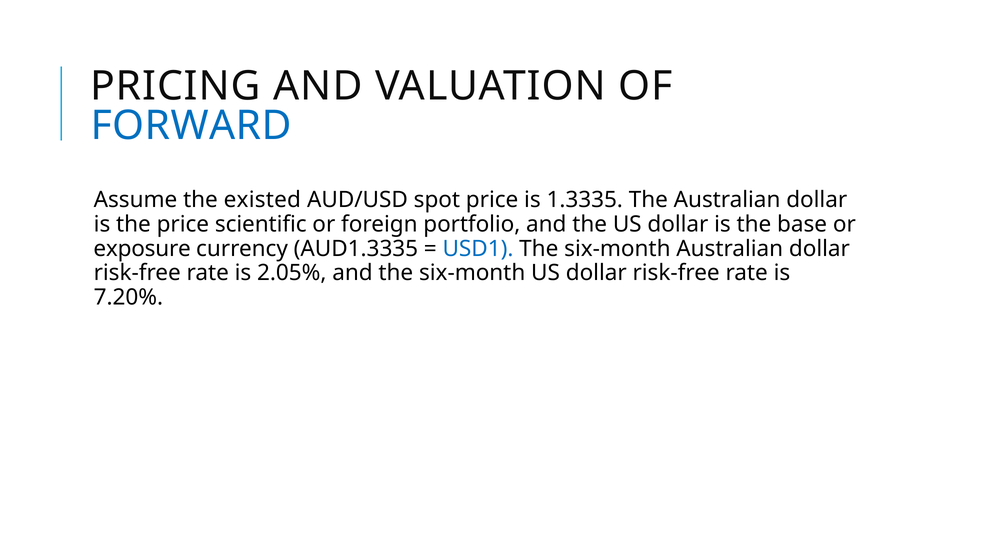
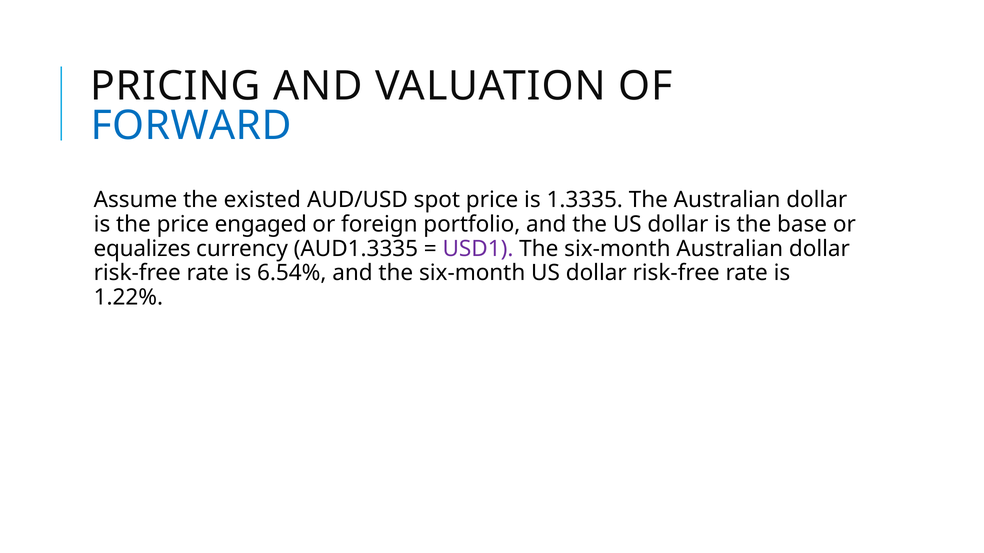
scientific: scientific -> engaged
exposure: exposure -> equalizes
USD1 colour: blue -> purple
2.05%: 2.05% -> 6.54%
7.20%: 7.20% -> 1.22%
